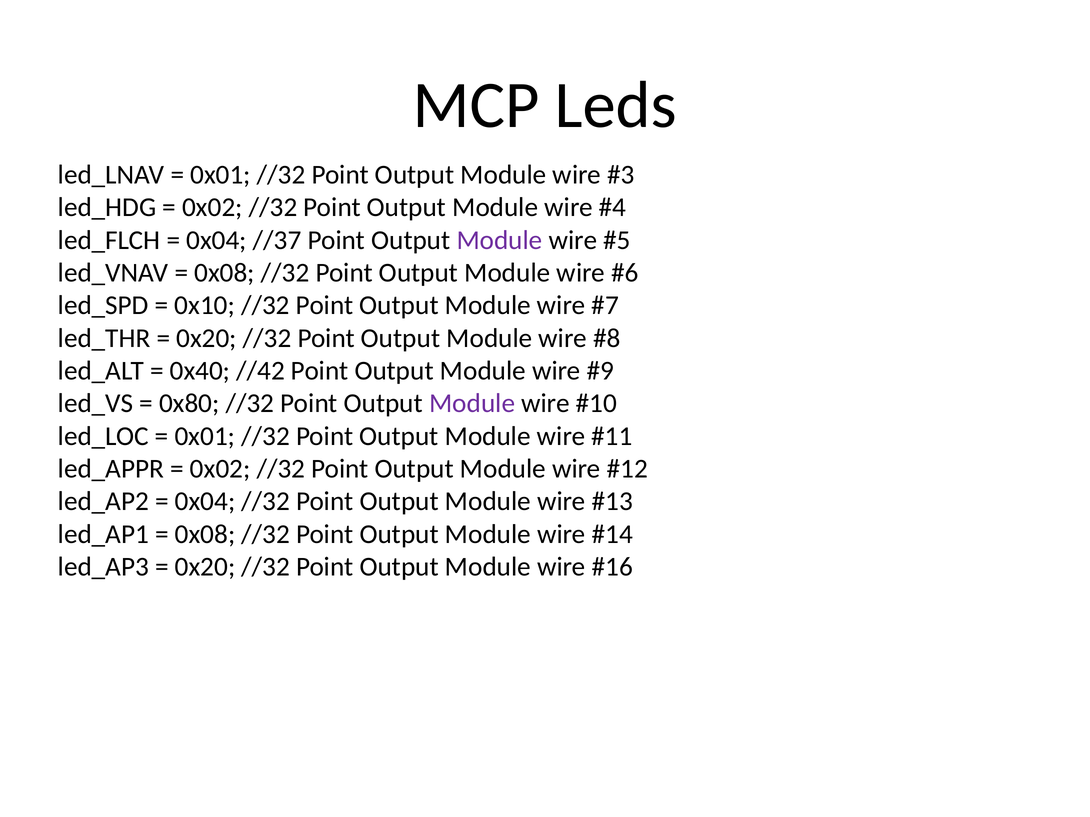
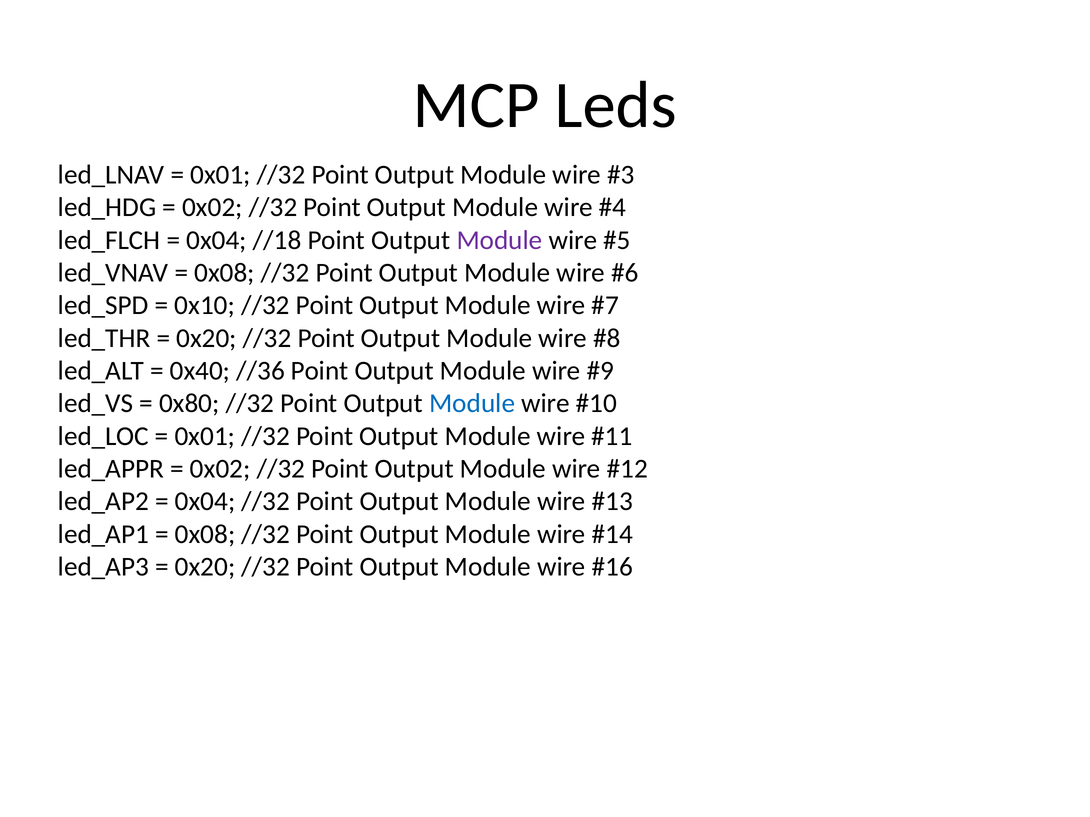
//37: //37 -> //18
//42: //42 -> //36
Module at (472, 404) colour: purple -> blue
